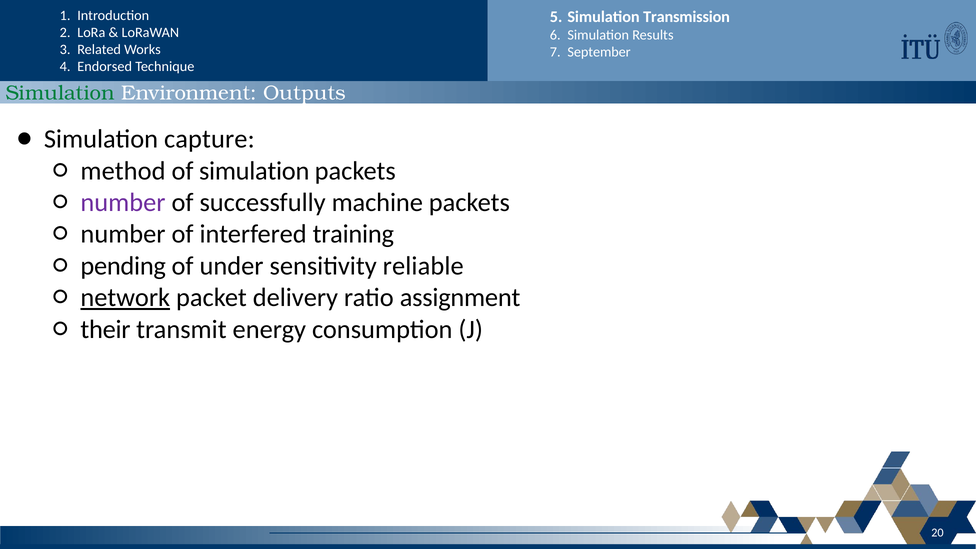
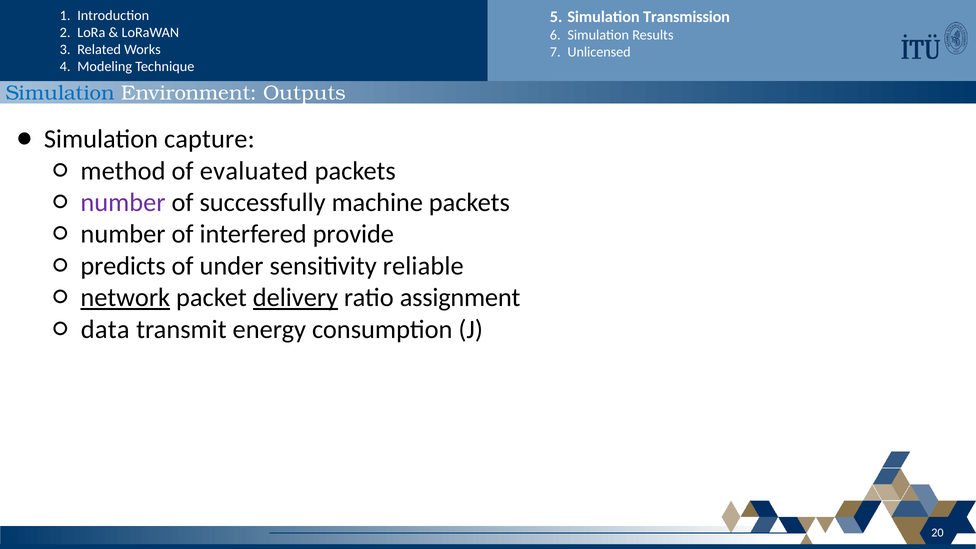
September: September -> Unlicensed
Endorsed: Endorsed -> Modeling
Simulation at (60, 93) colour: green -> blue
of simulation: simulation -> evaluated
training: training -> provide
pending: pending -> predicts
delivery underline: none -> present
their: their -> data
